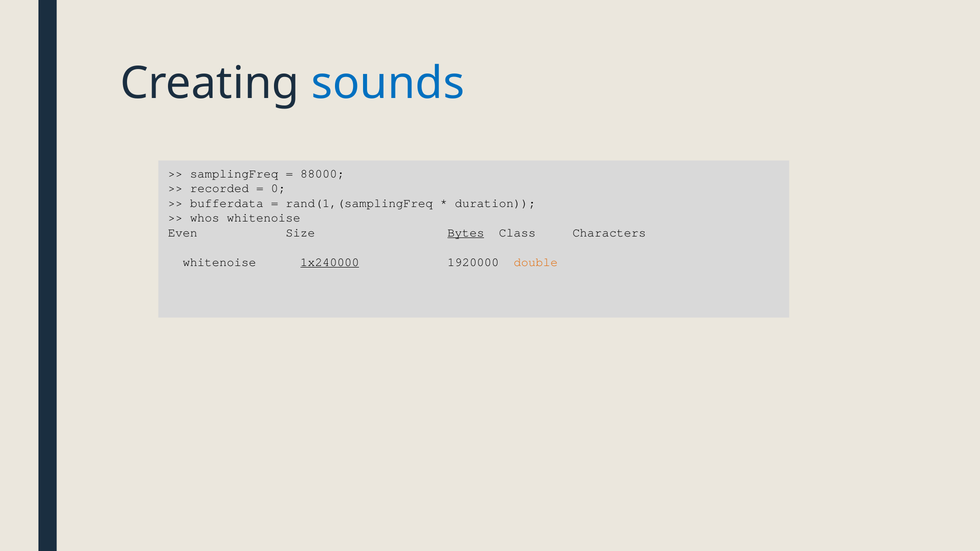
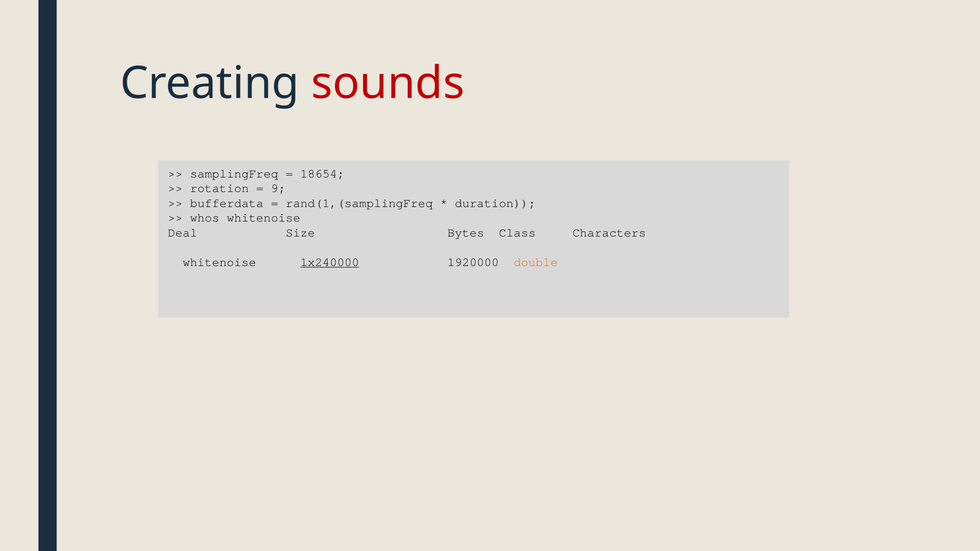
sounds colour: blue -> red
88000: 88000 -> 18654
recorded: recorded -> rotation
0: 0 -> 9
Even: Even -> Deal
Bytes underline: present -> none
